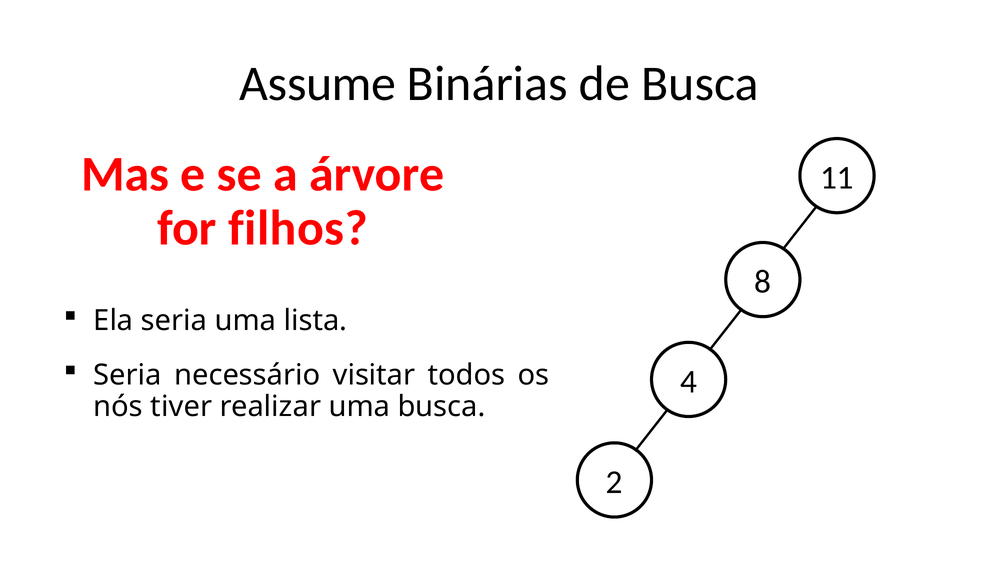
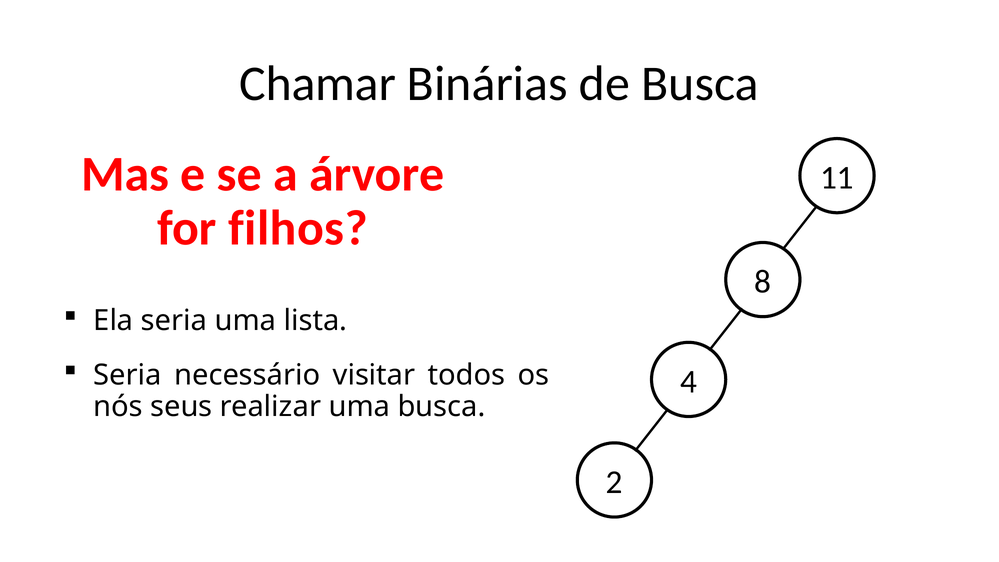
Assume: Assume -> Chamar
tiver: tiver -> seus
